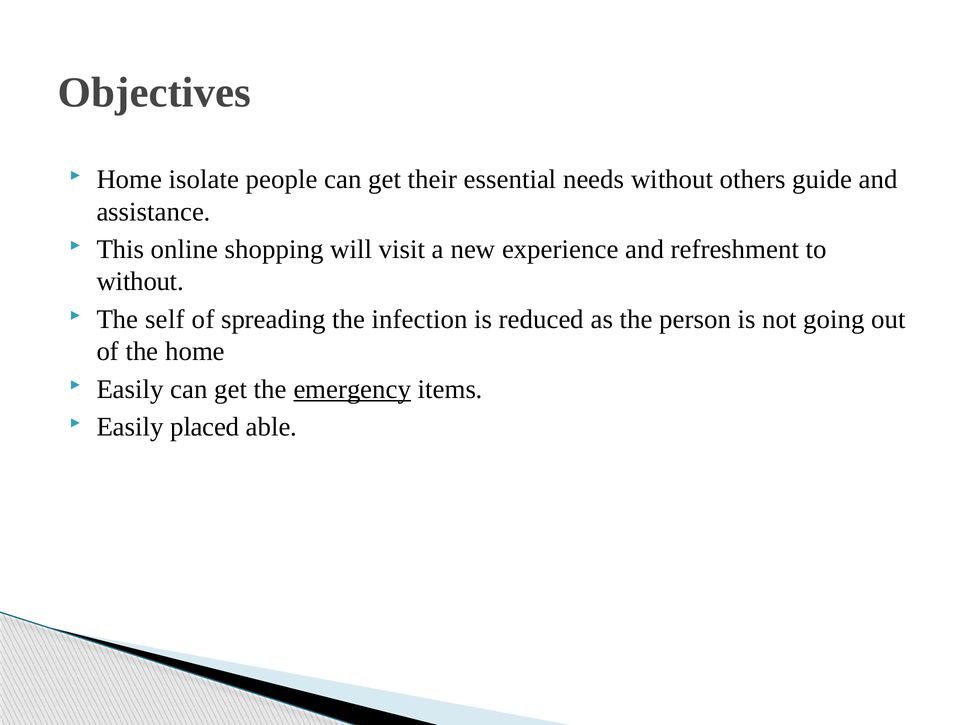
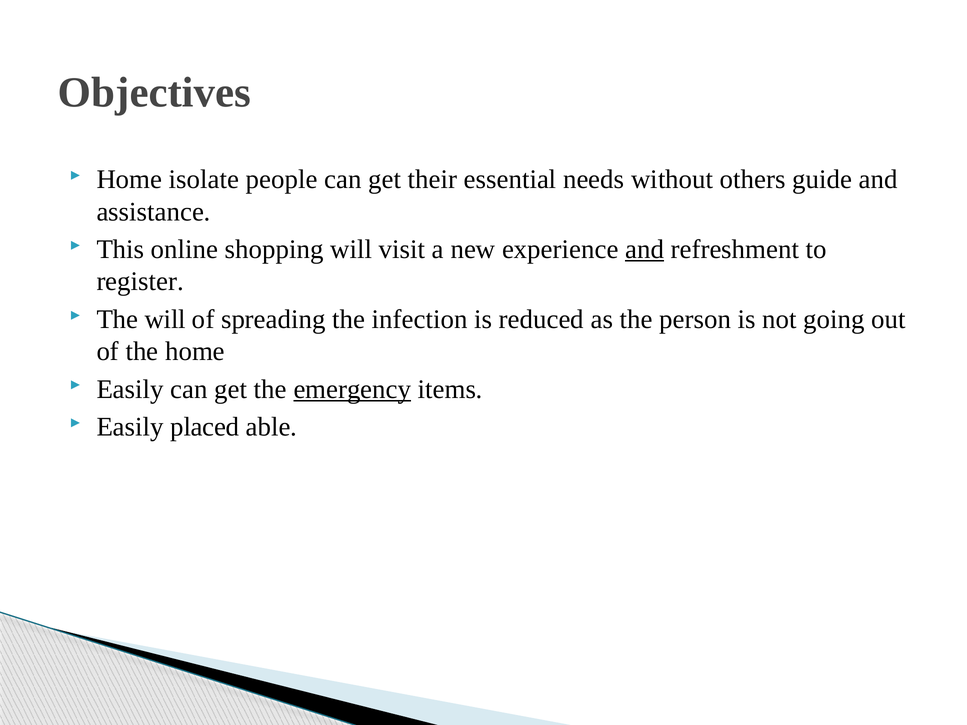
and at (645, 249) underline: none -> present
without at (140, 282): without -> register
The self: self -> will
